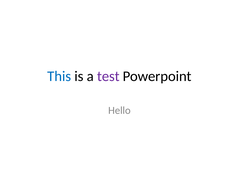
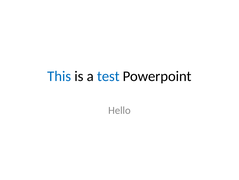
test colour: purple -> blue
